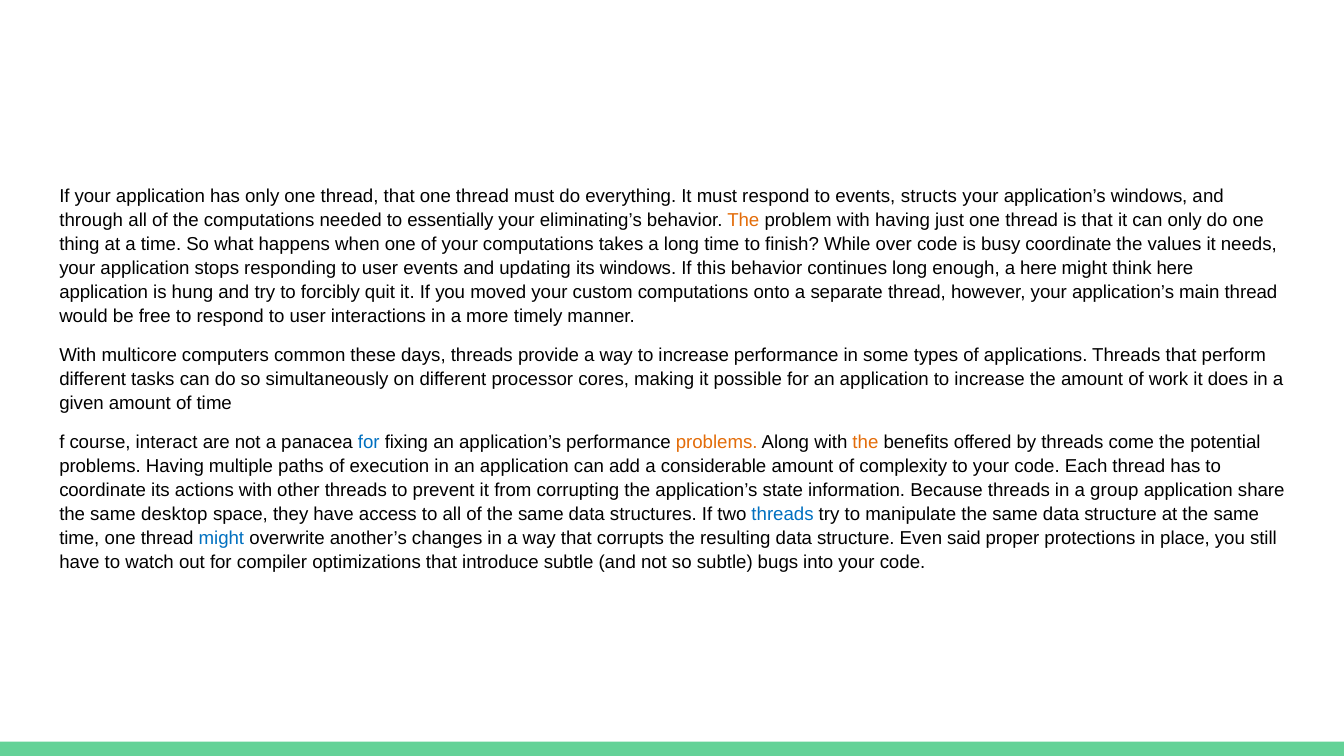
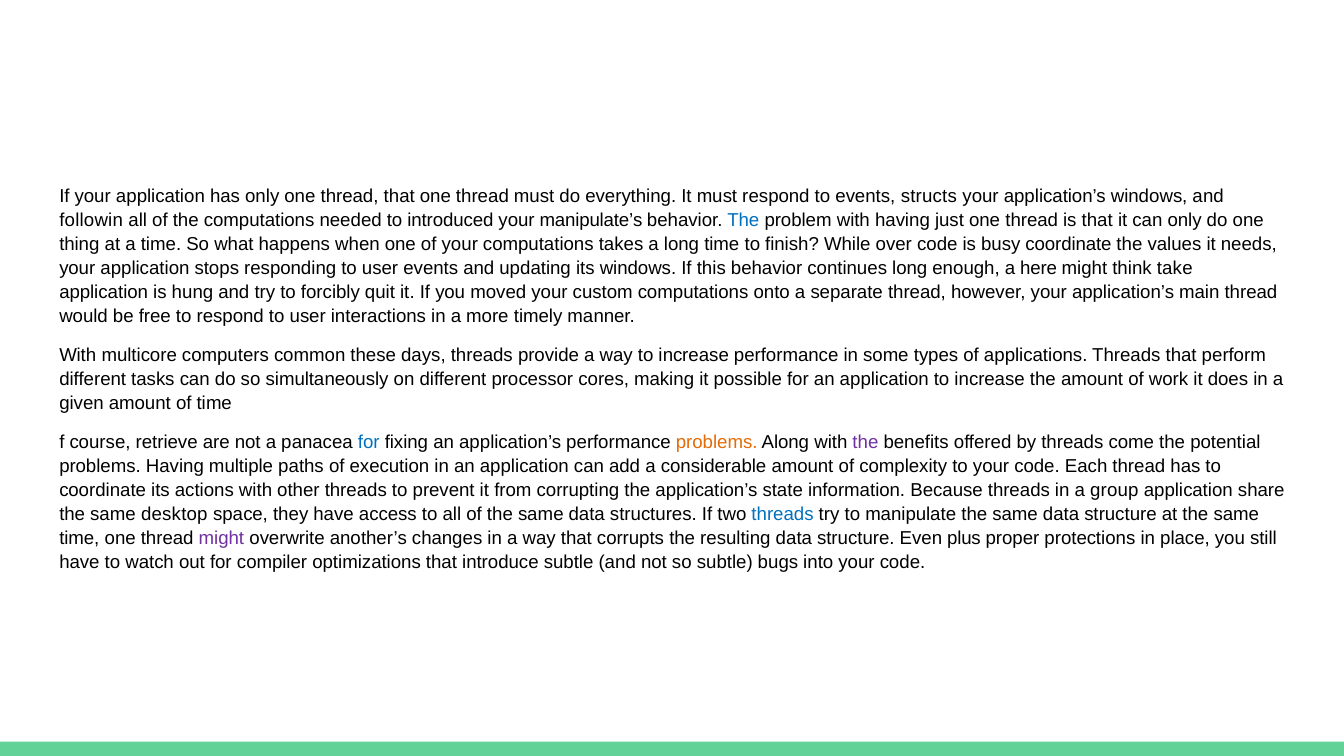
through: through -> followin
essentially: essentially -> introduced
eliminating’s: eliminating’s -> manipulate’s
The at (743, 221) colour: orange -> blue
think here: here -> take
interact: interact -> retrieve
the at (866, 442) colour: orange -> purple
might at (221, 538) colour: blue -> purple
said: said -> plus
